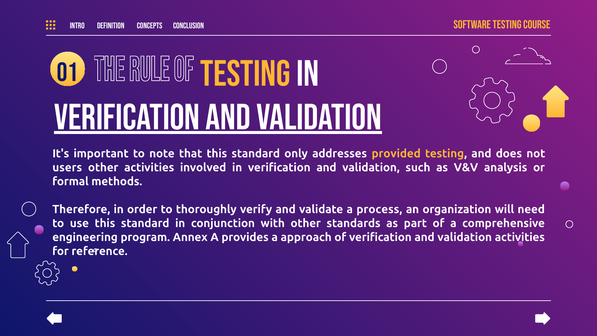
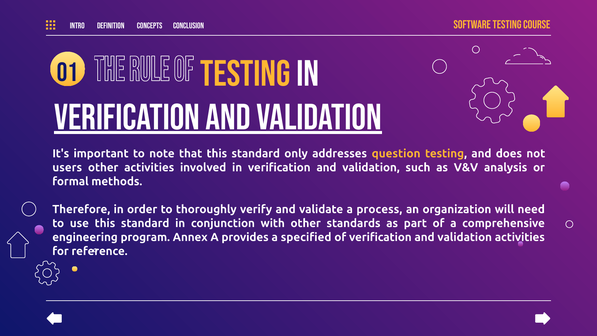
provided: provided -> question
approach: approach -> specified
